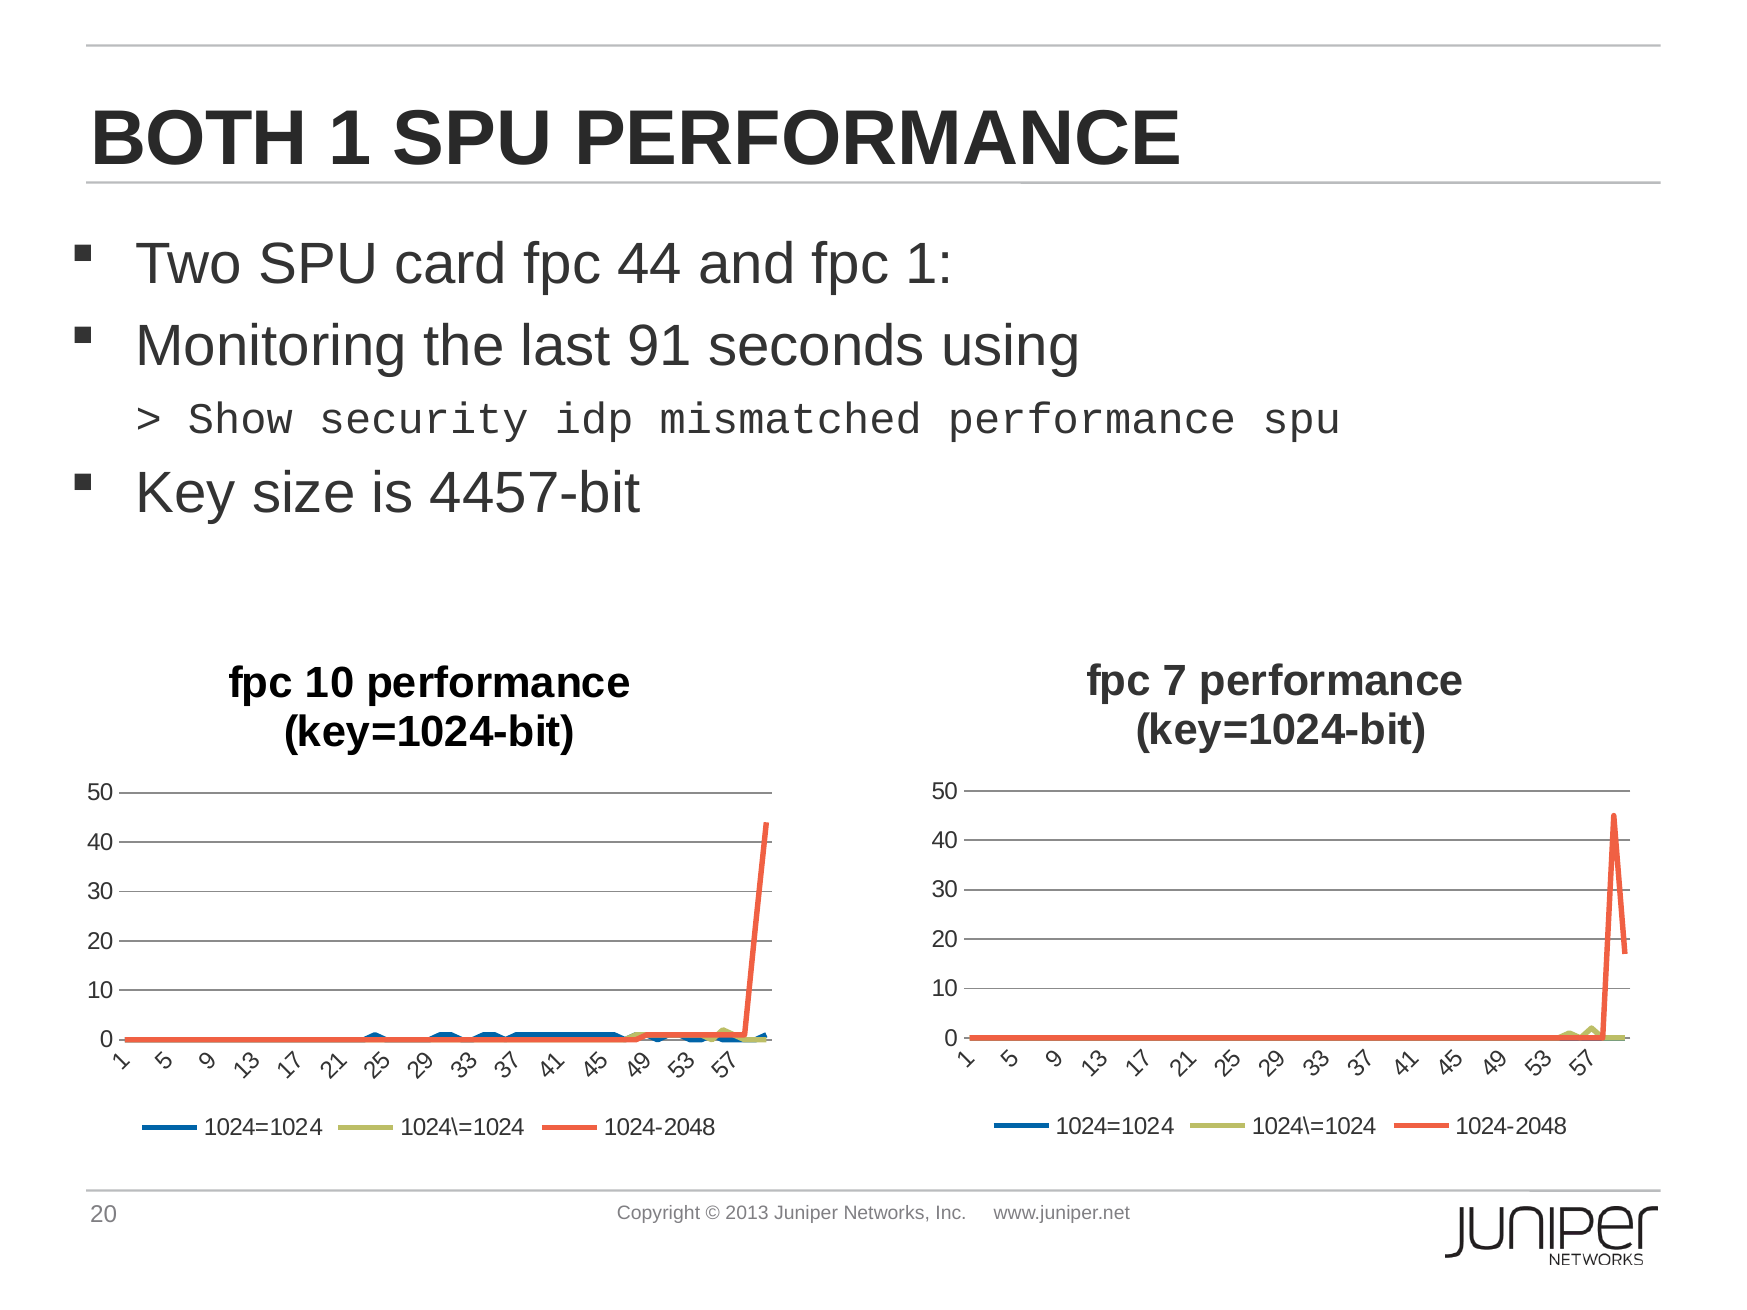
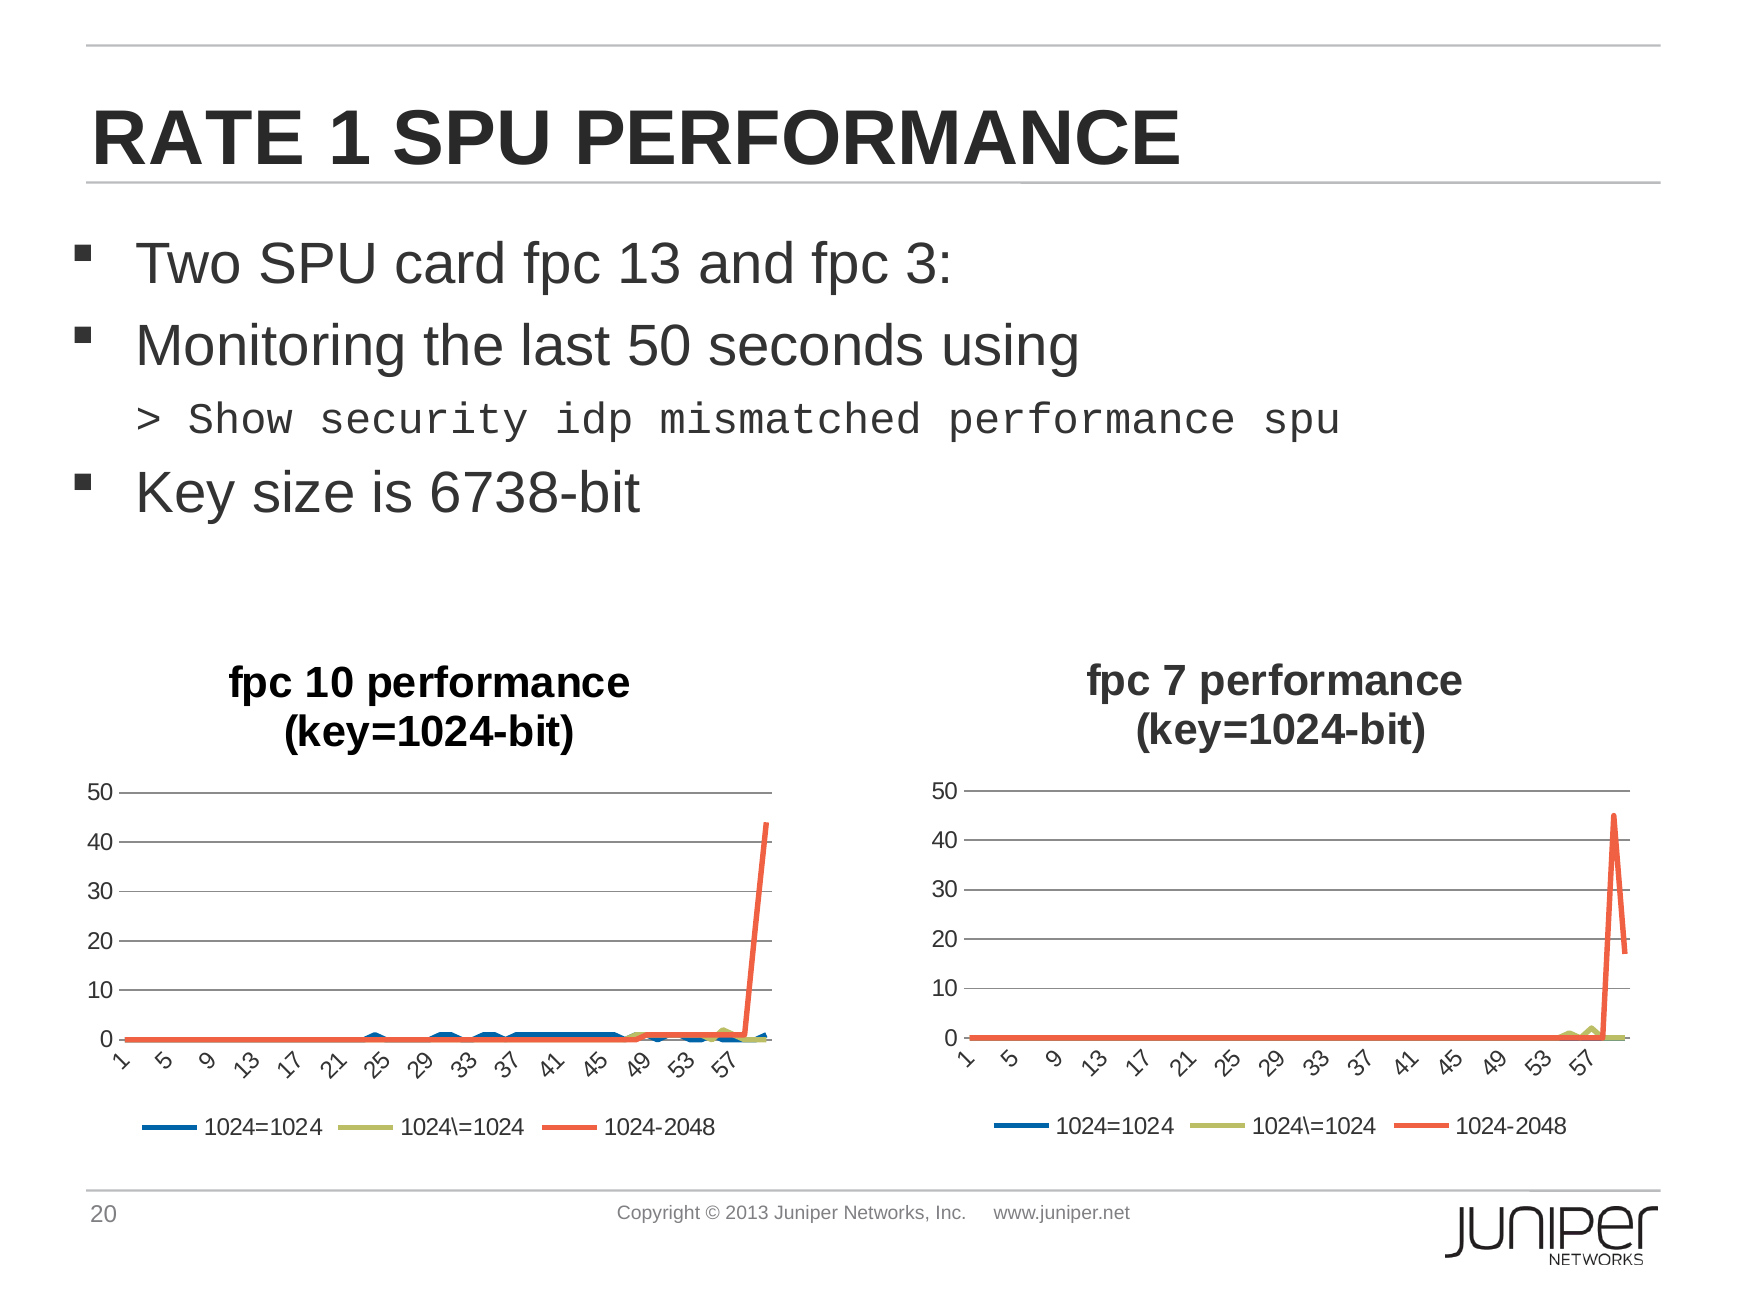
BOTH: BOTH -> RATE
44: 44 -> 13
fpc 1: 1 -> 3
last 91: 91 -> 50
4457-bit: 4457-bit -> 6738-bit
